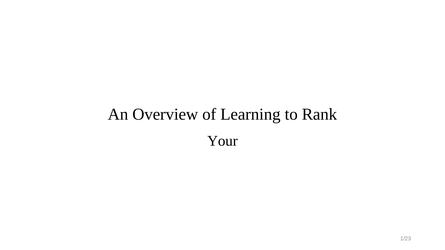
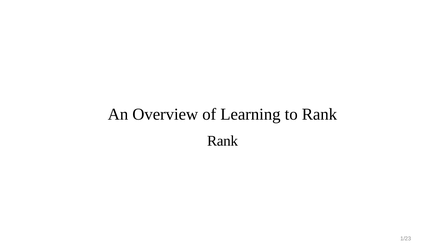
Your at (222, 141): Your -> Rank
